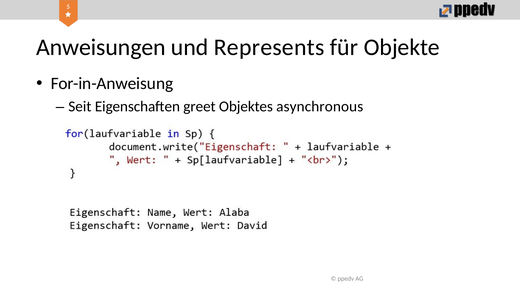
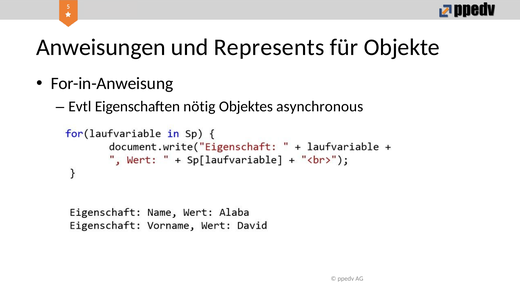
Seit: Seit -> Evtl
greet: greet -> nötig
